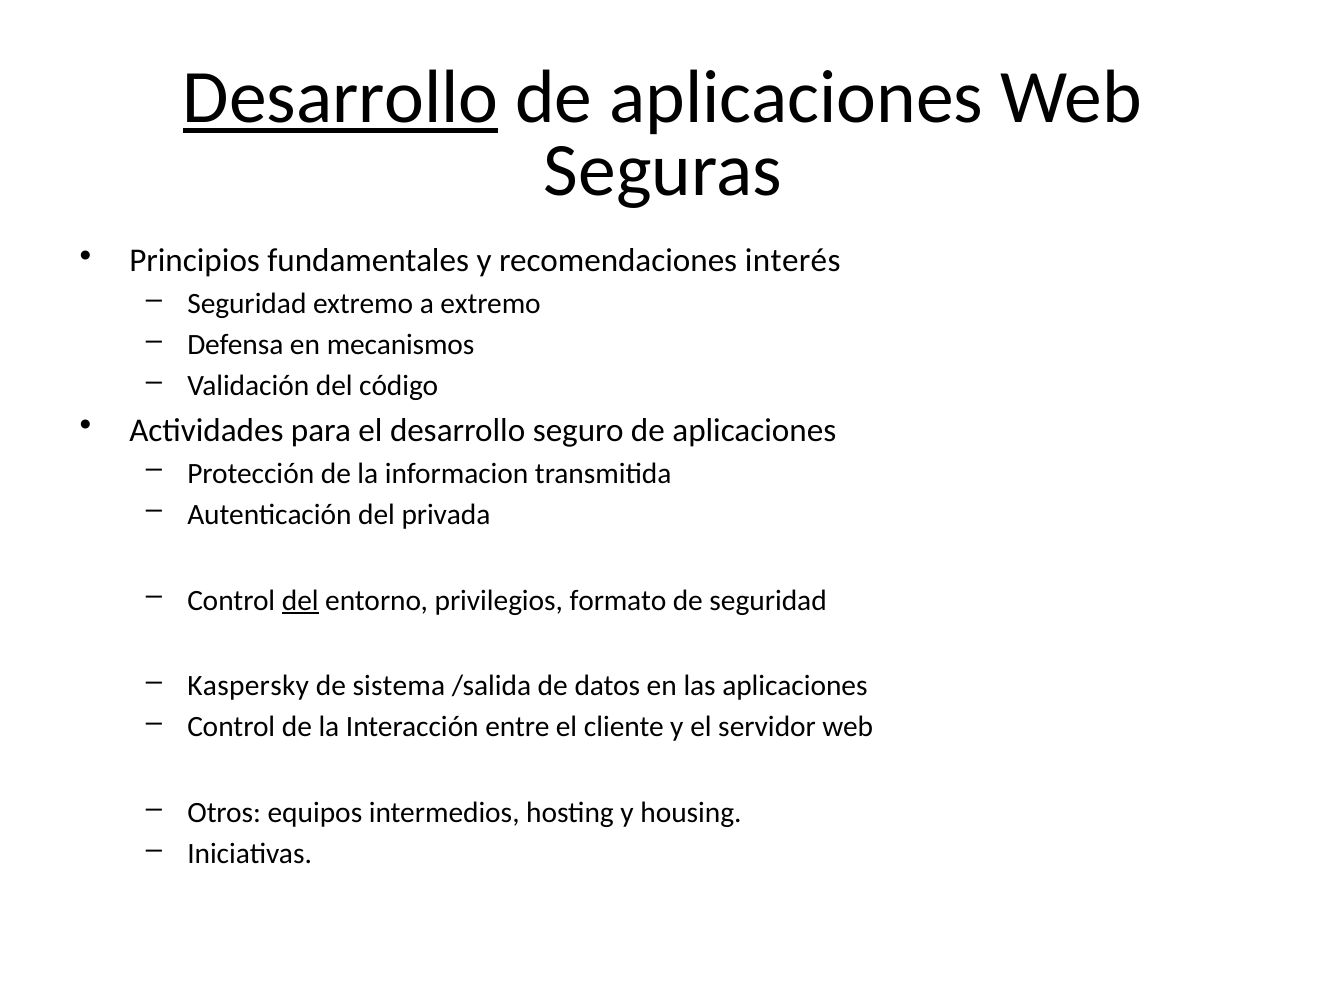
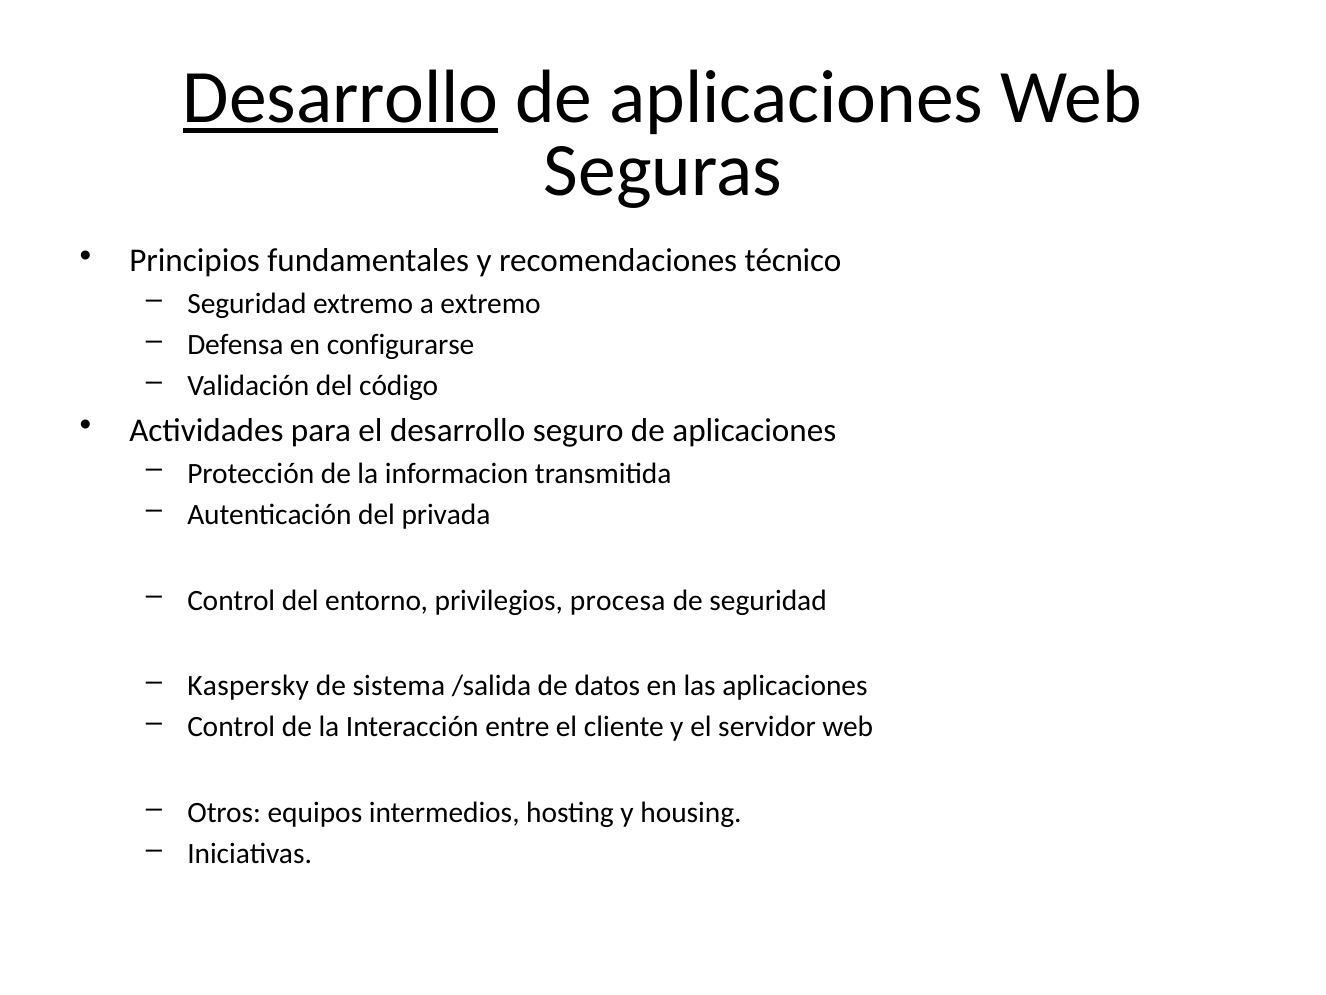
interés: interés -> técnico
mecanismos: mecanismos -> configurarse
del at (300, 600) underline: present -> none
formato: formato -> procesa
